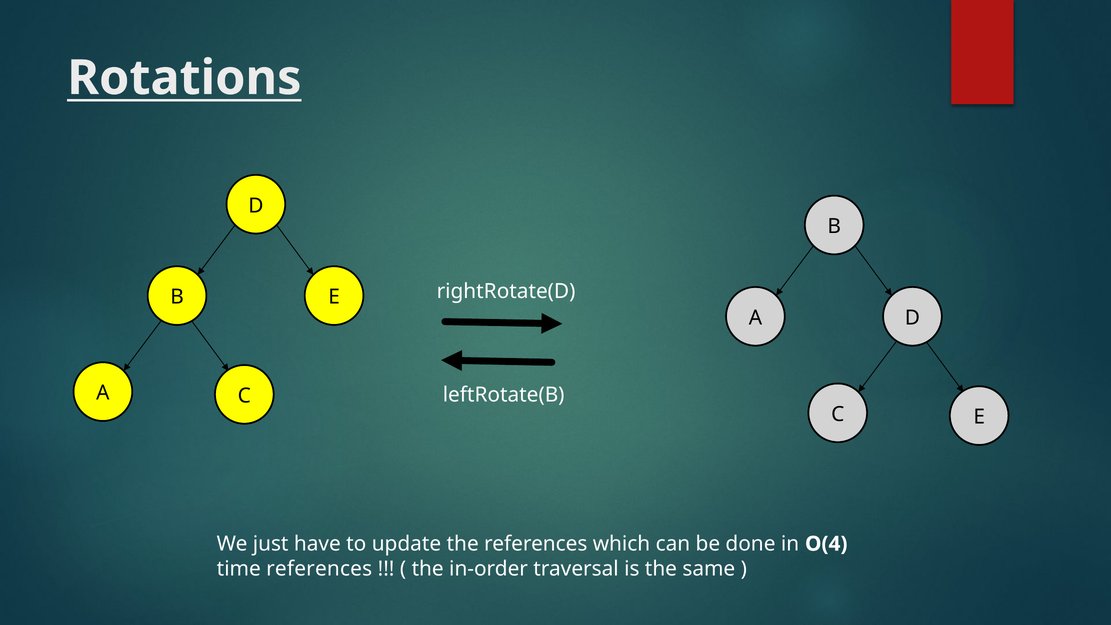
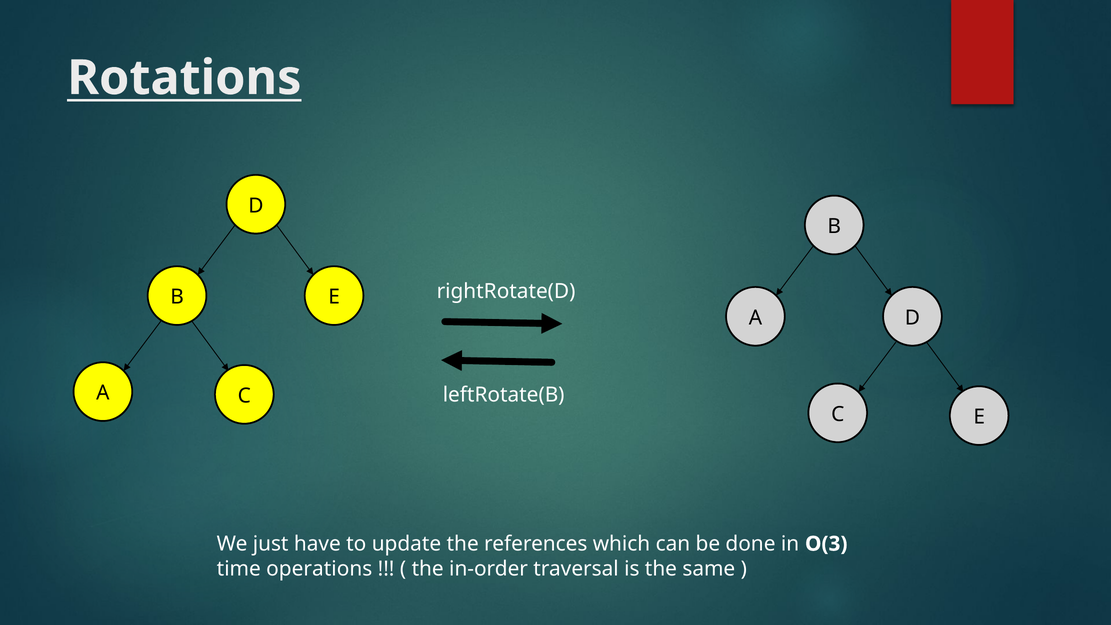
O(4: O(4 -> O(3
time references: references -> operations
